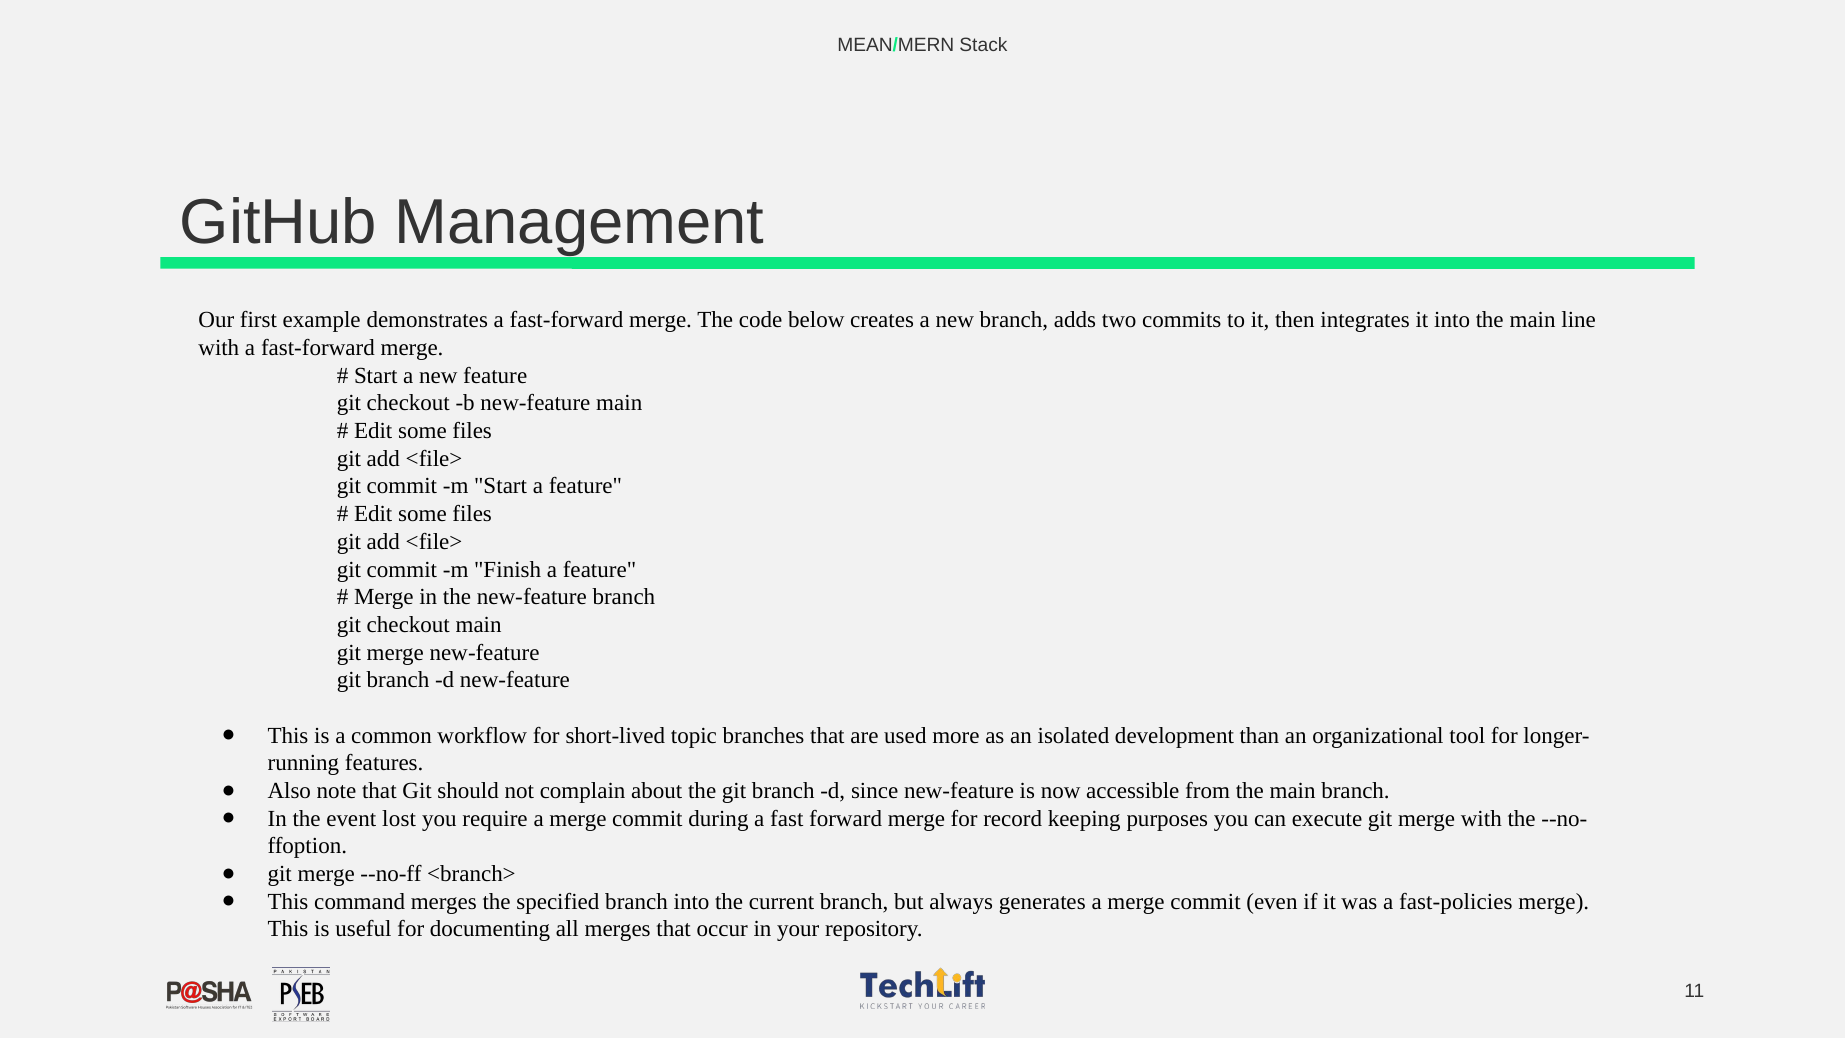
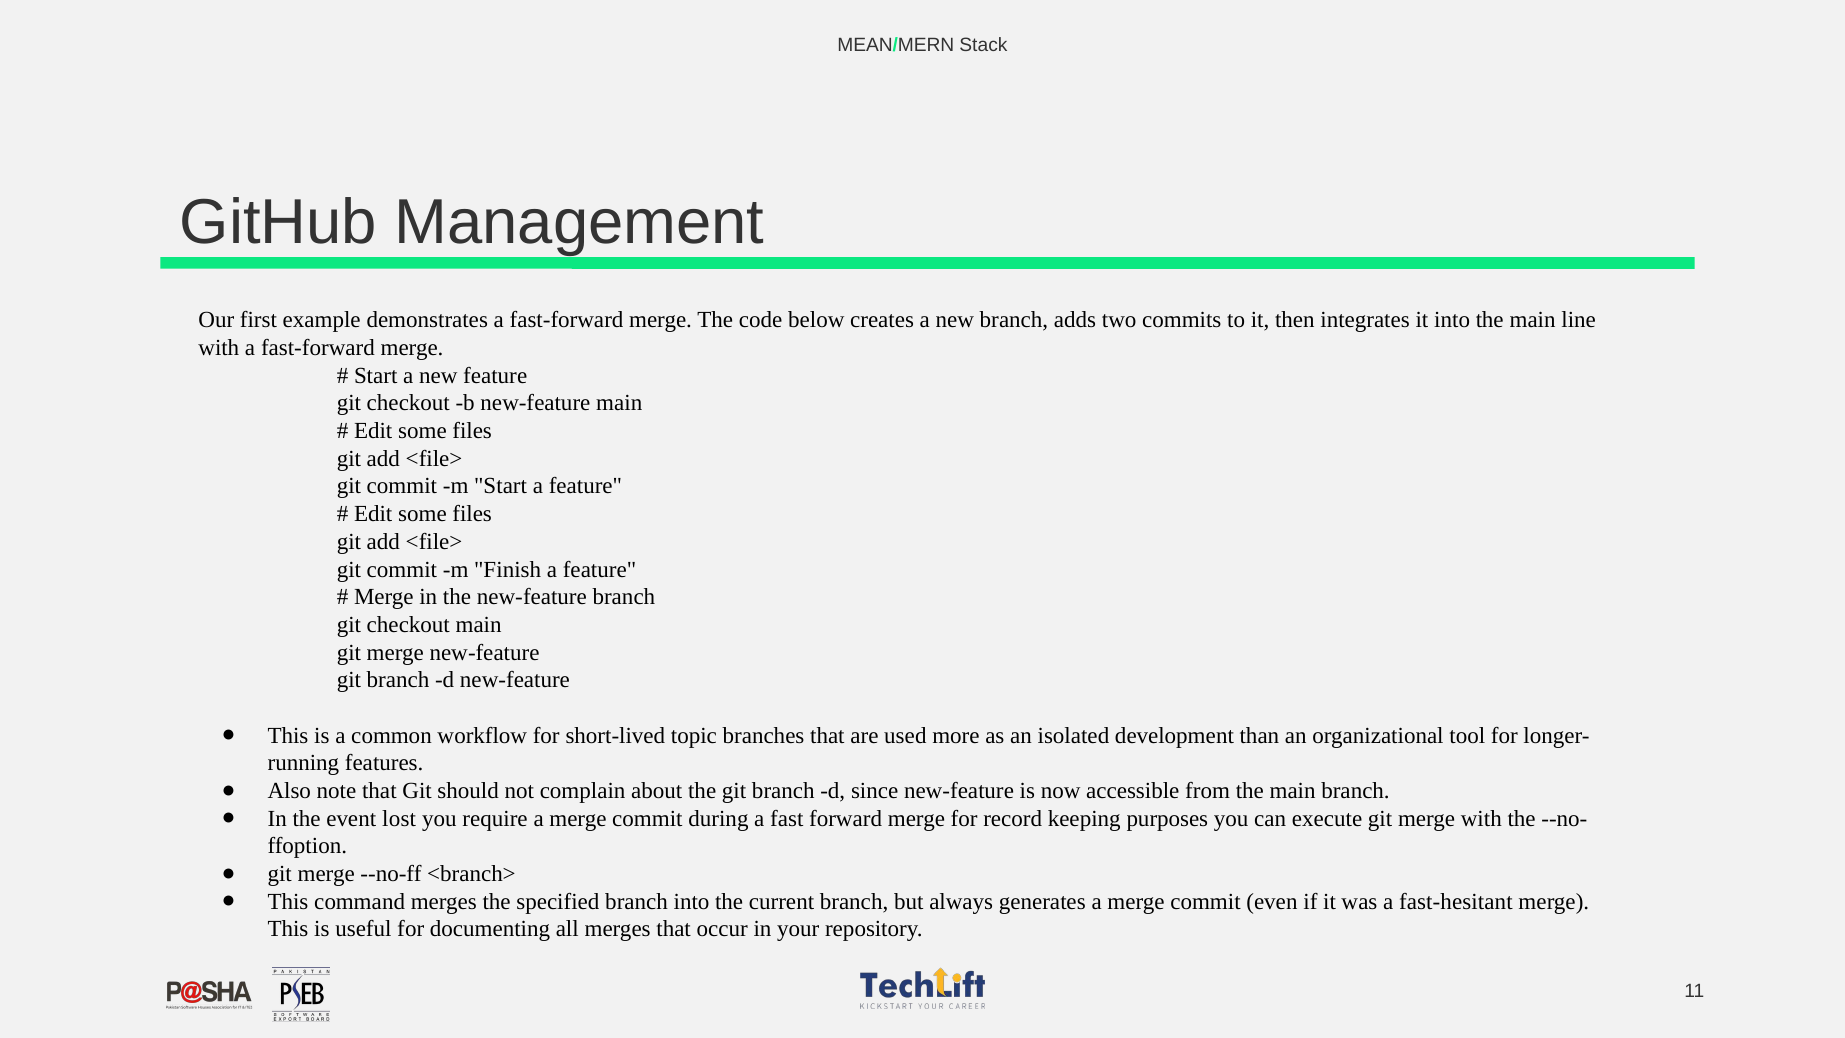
fast-policies: fast-policies -> fast-hesitant
